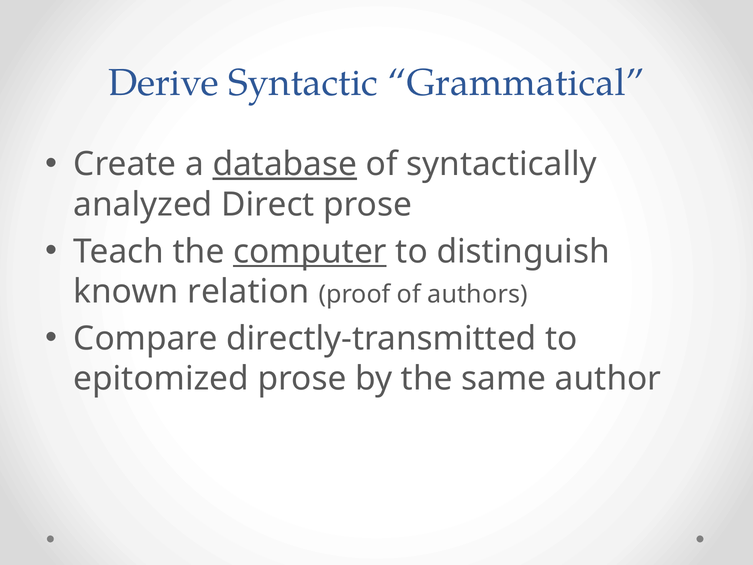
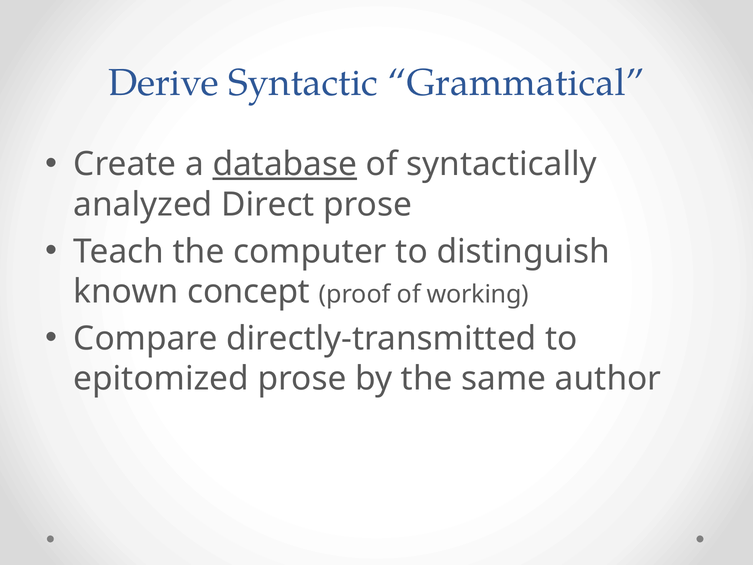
computer underline: present -> none
relation: relation -> concept
authors: authors -> working
